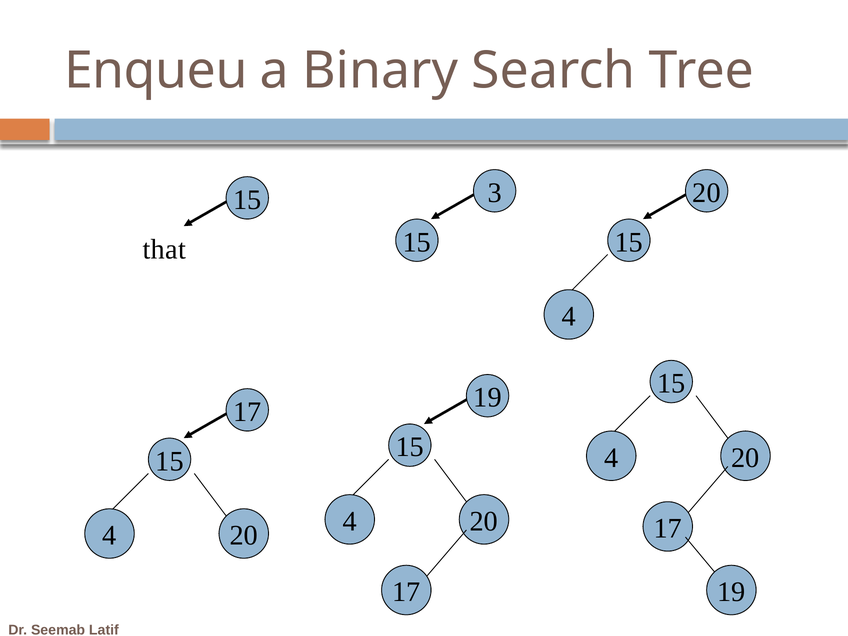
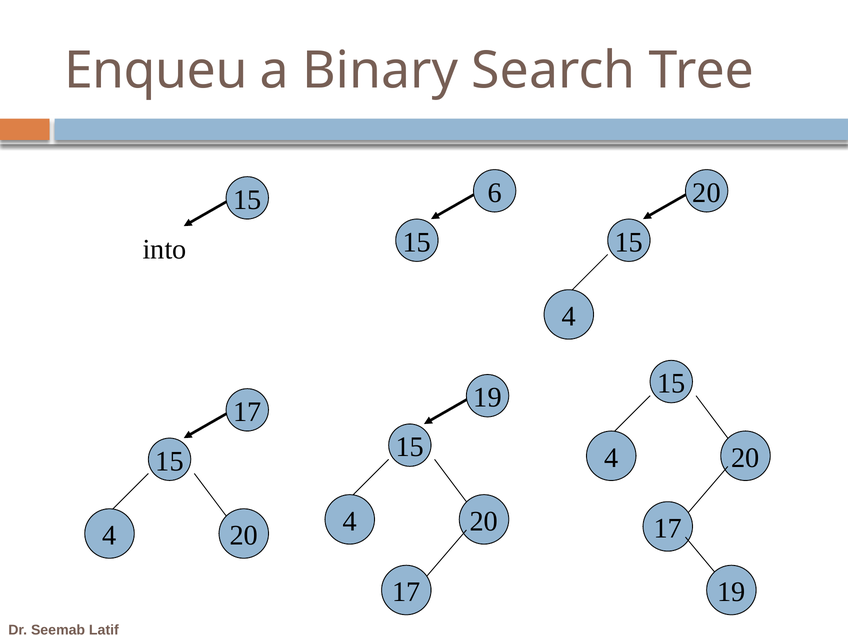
3: 3 -> 6
that: that -> into
